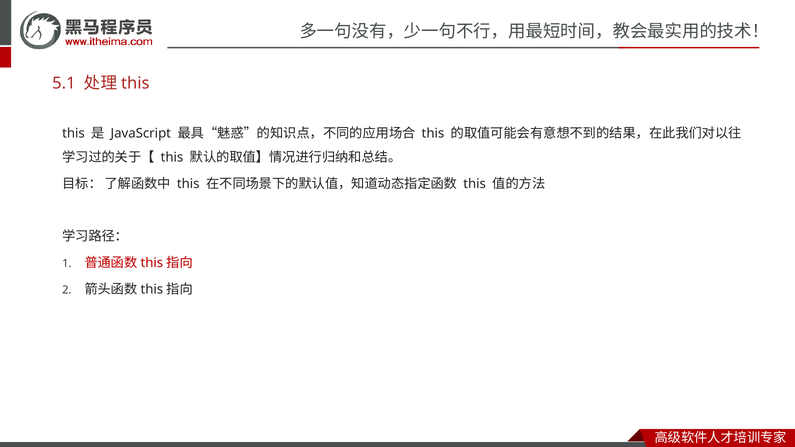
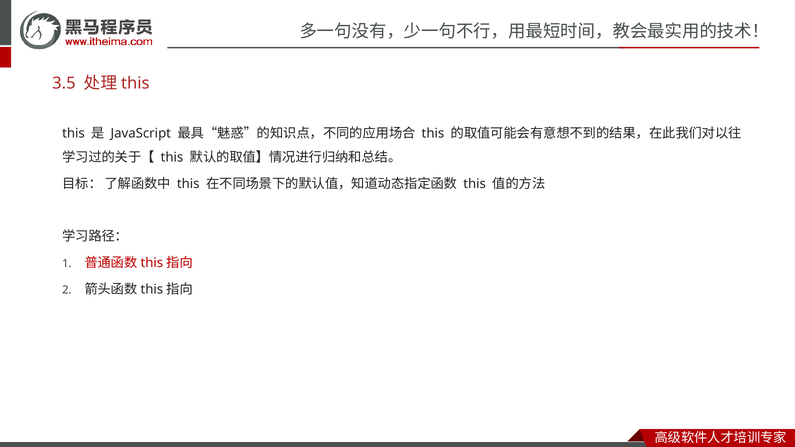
5.1: 5.1 -> 3.5
